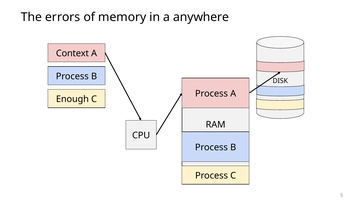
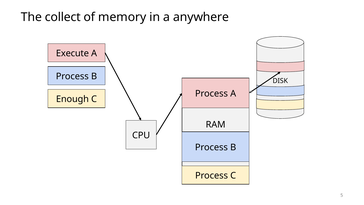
errors: errors -> collect
Context: Context -> Execute
